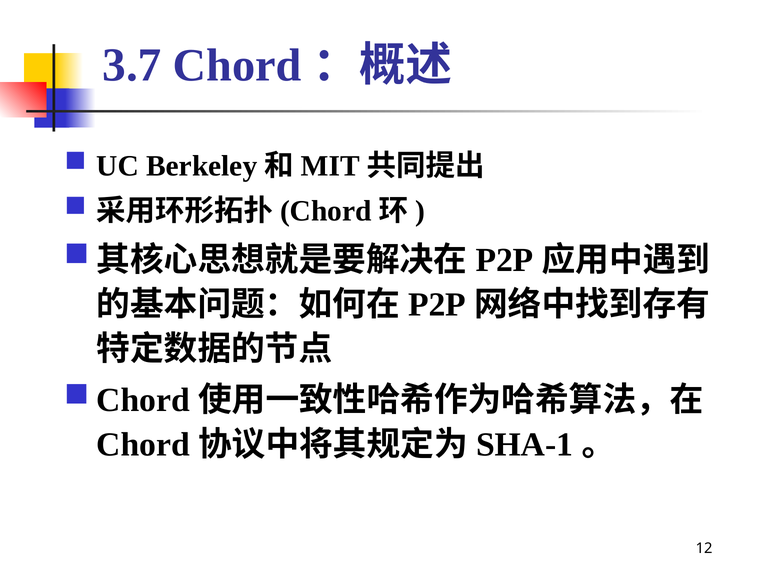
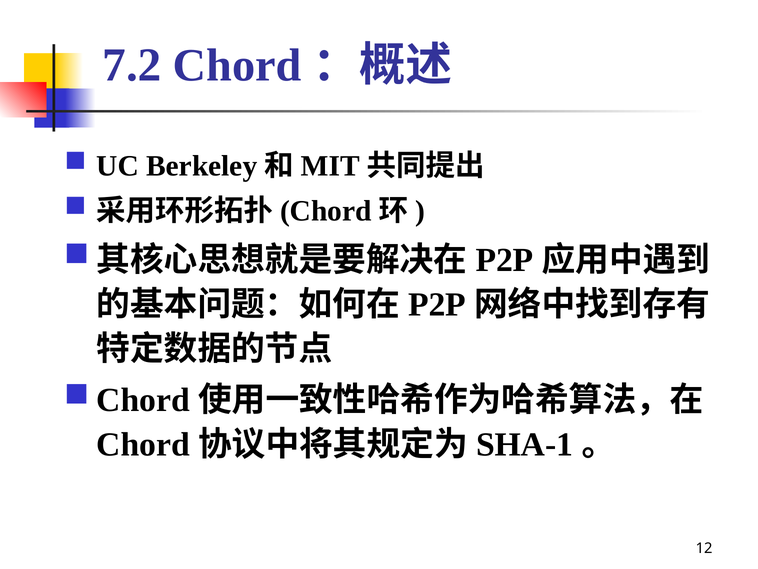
3.7: 3.7 -> 7.2
